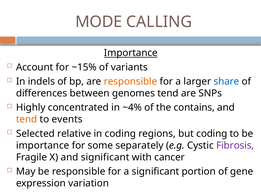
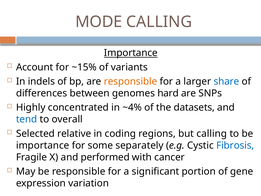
genomes tend: tend -> hard
contains: contains -> datasets
tend at (27, 119) colour: orange -> blue
events: events -> overall
but coding: coding -> calling
Fibrosis colour: purple -> blue
and significant: significant -> performed
